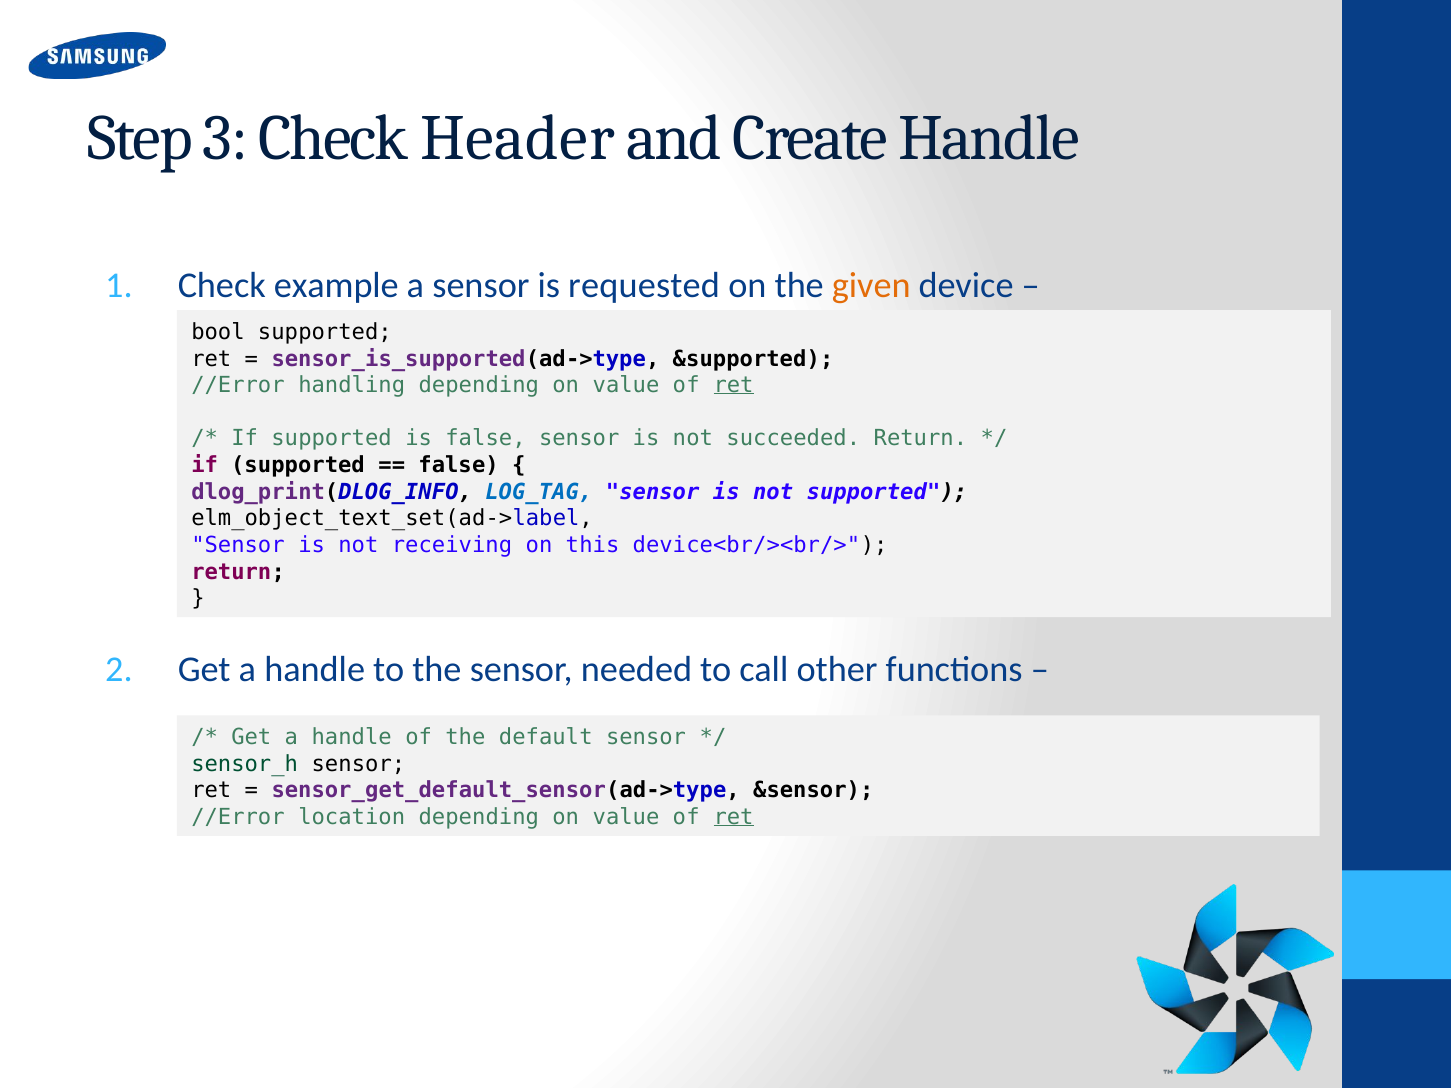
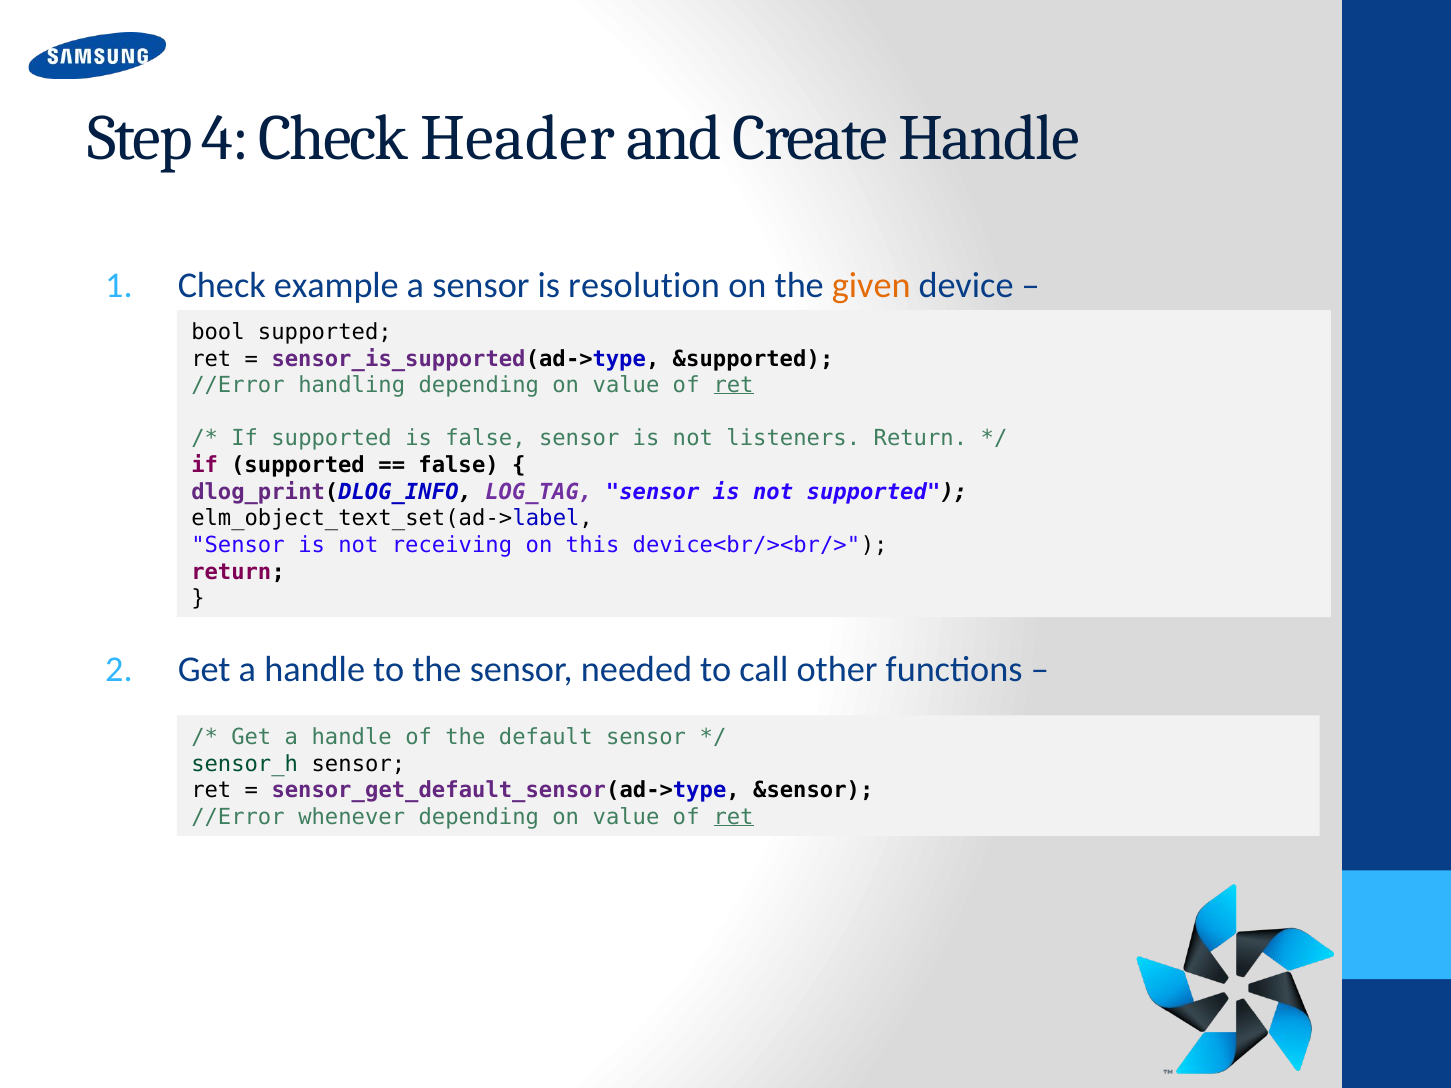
3: 3 -> 4
requested: requested -> resolution
succeeded: succeeded -> listeners
LOG_TAG colour: blue -> purple
location: location -> whenever
